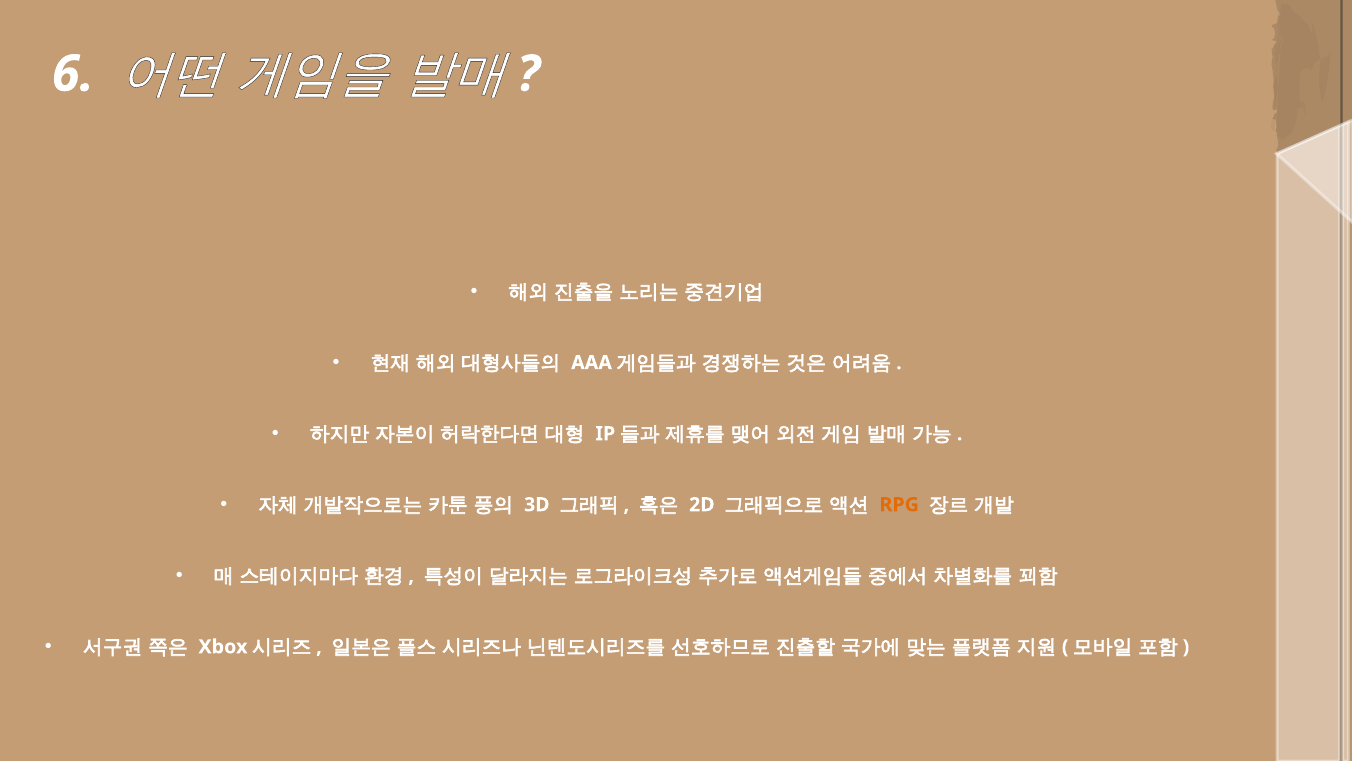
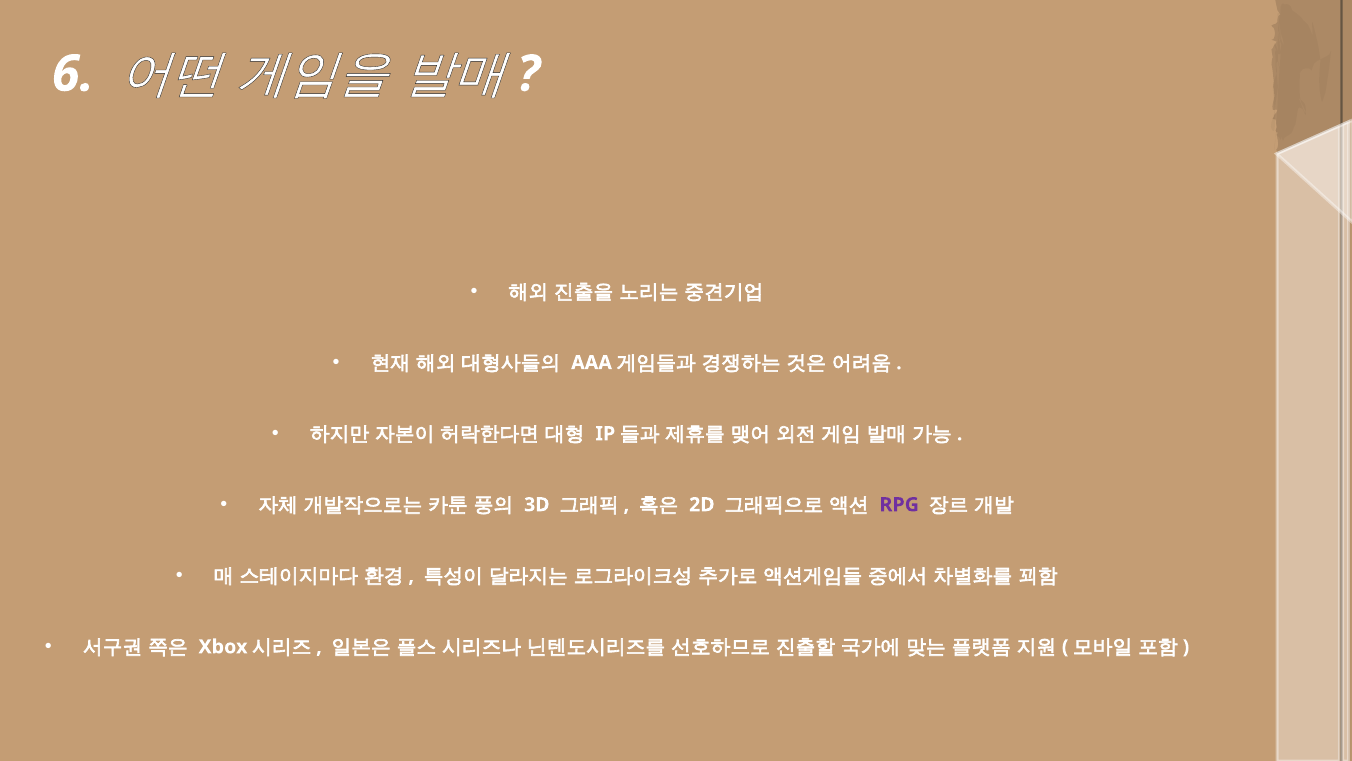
RPG colour: orange -> purple
